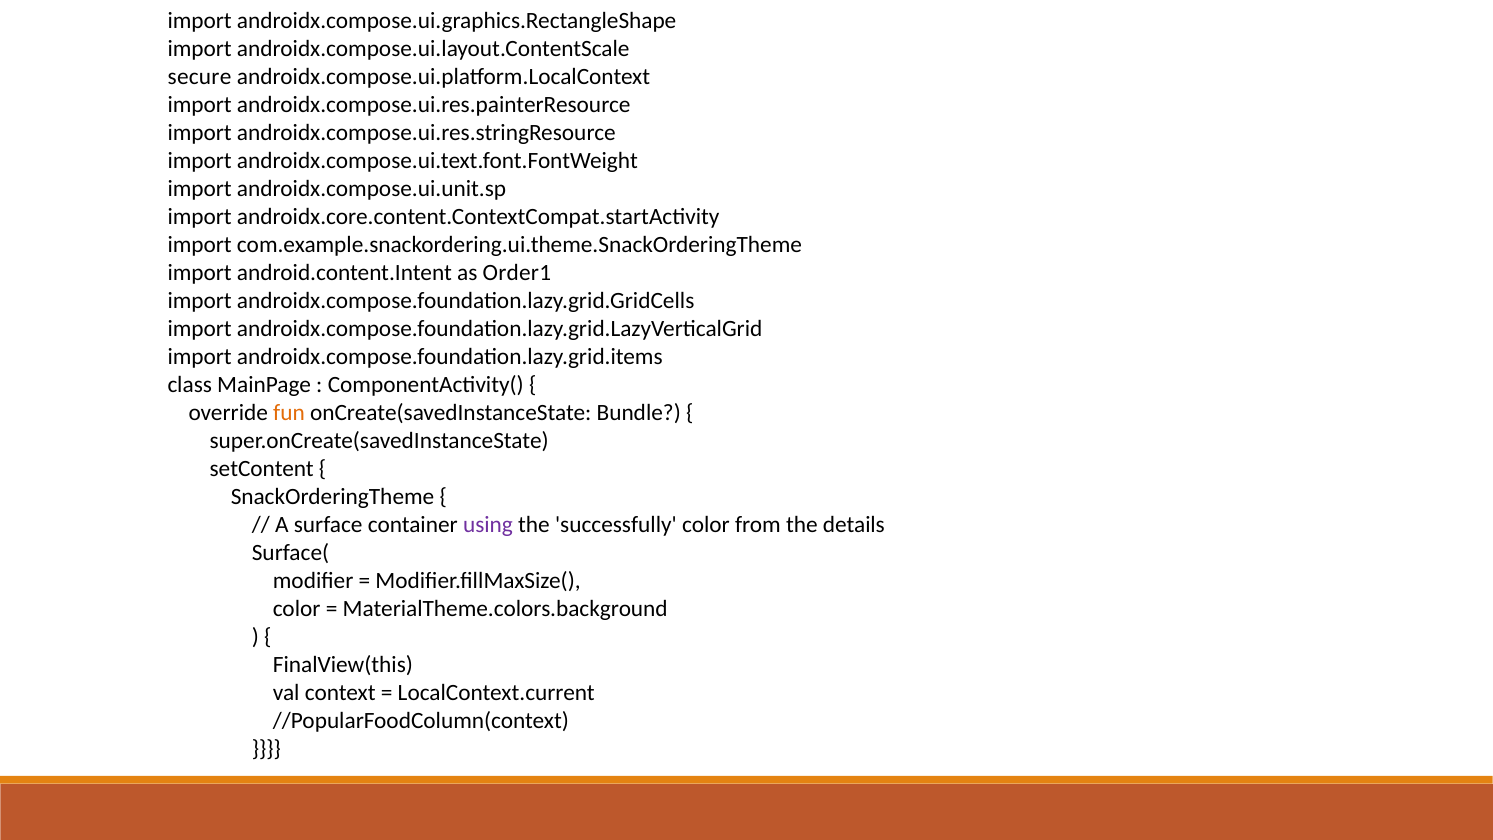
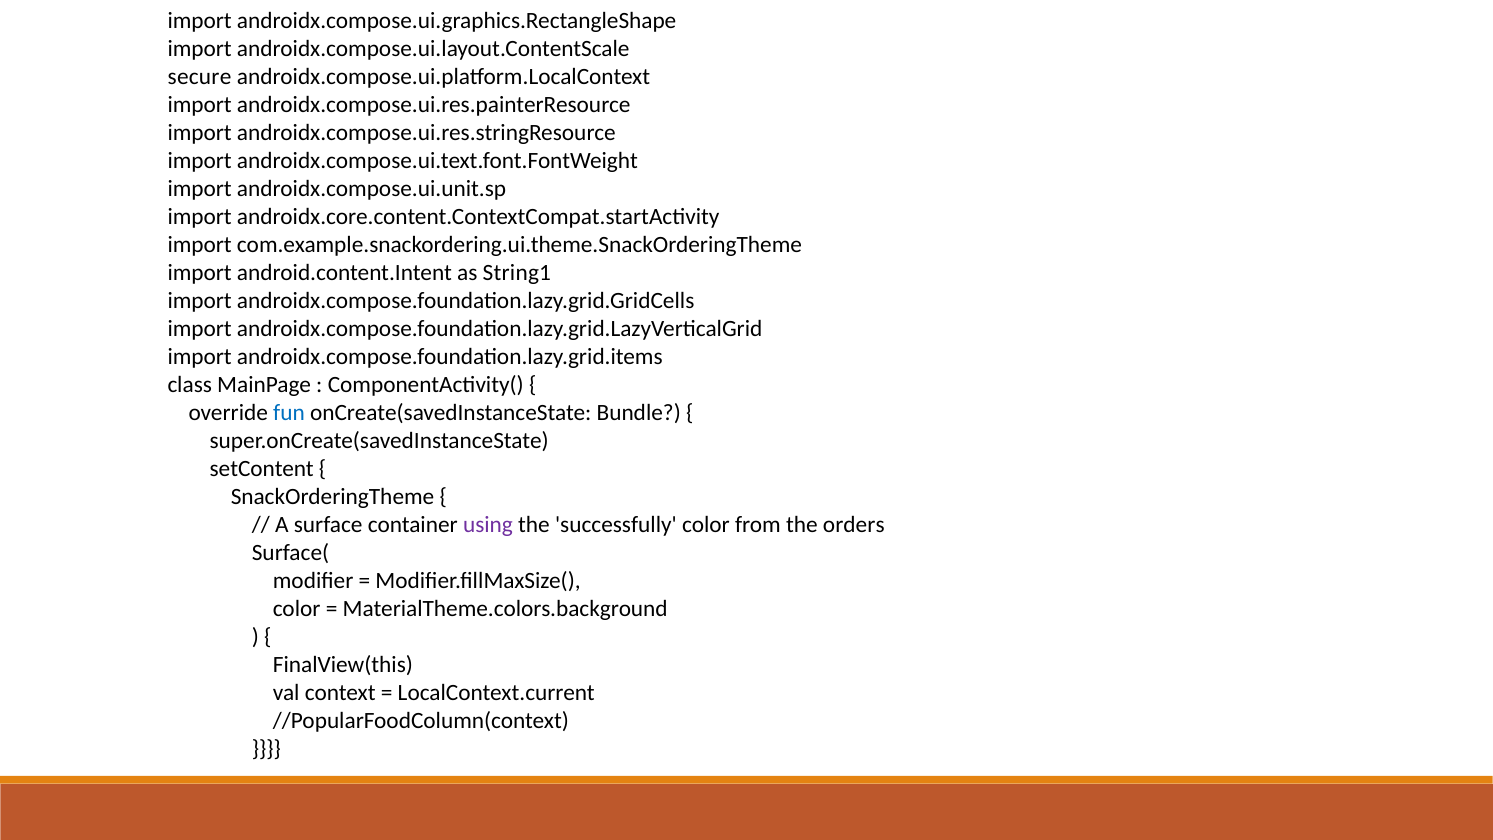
Order1: Order1 -> String1
fun colour: orange -> blue
details: details -> orders
